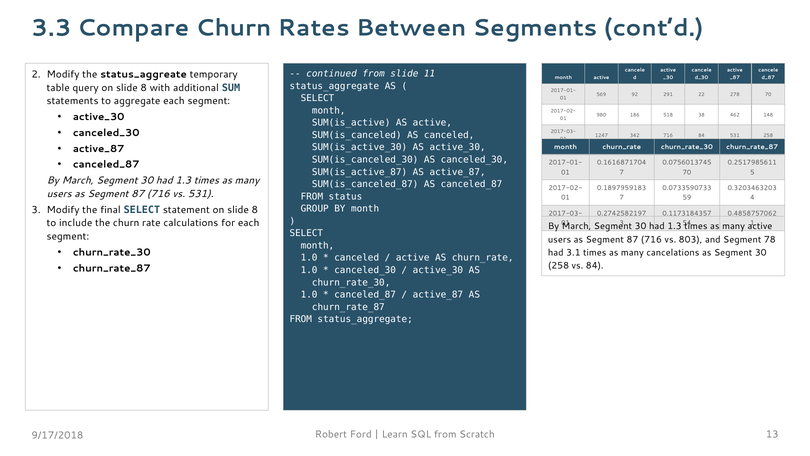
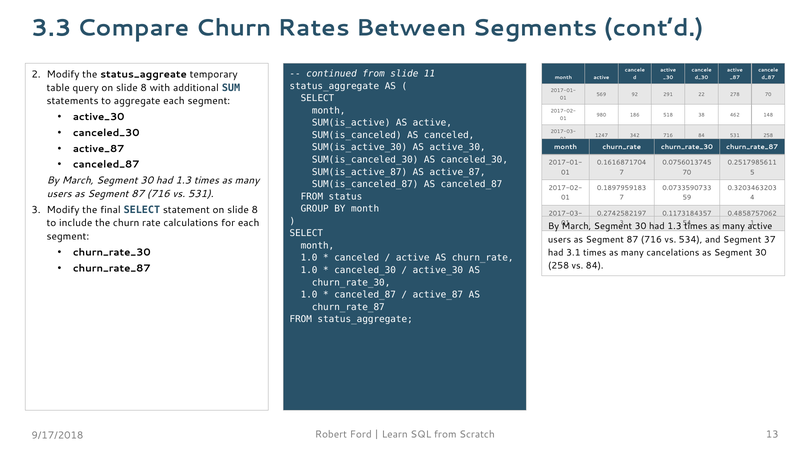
803: 803 -> 534
78: 78 -> 37
